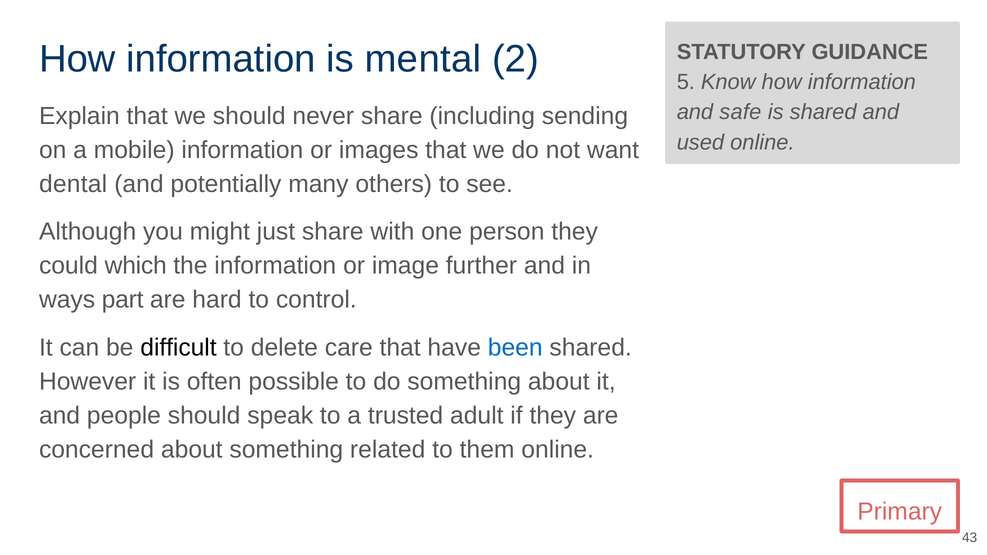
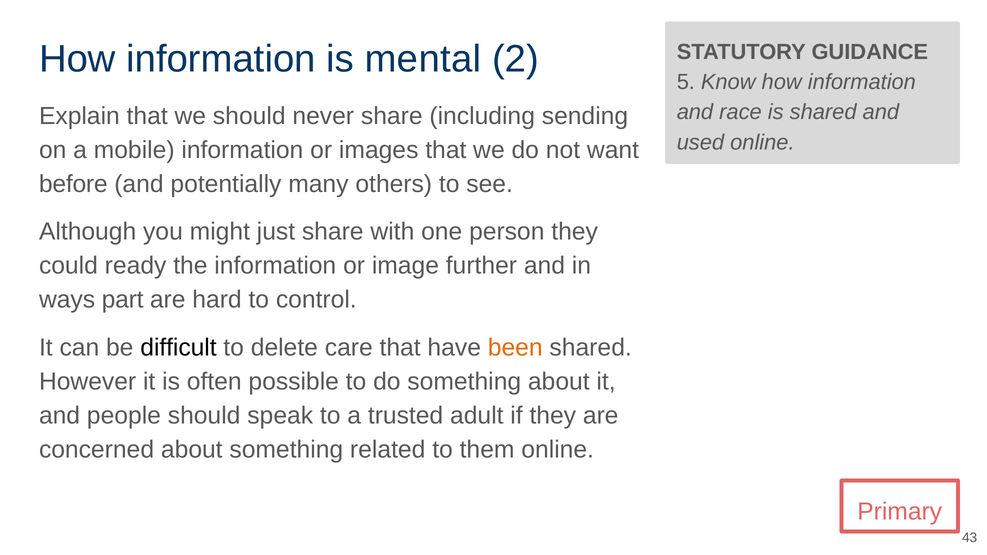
safe: safe -> race
dental: dental -> before
which: which -> ready
been colour: blue -> orange
